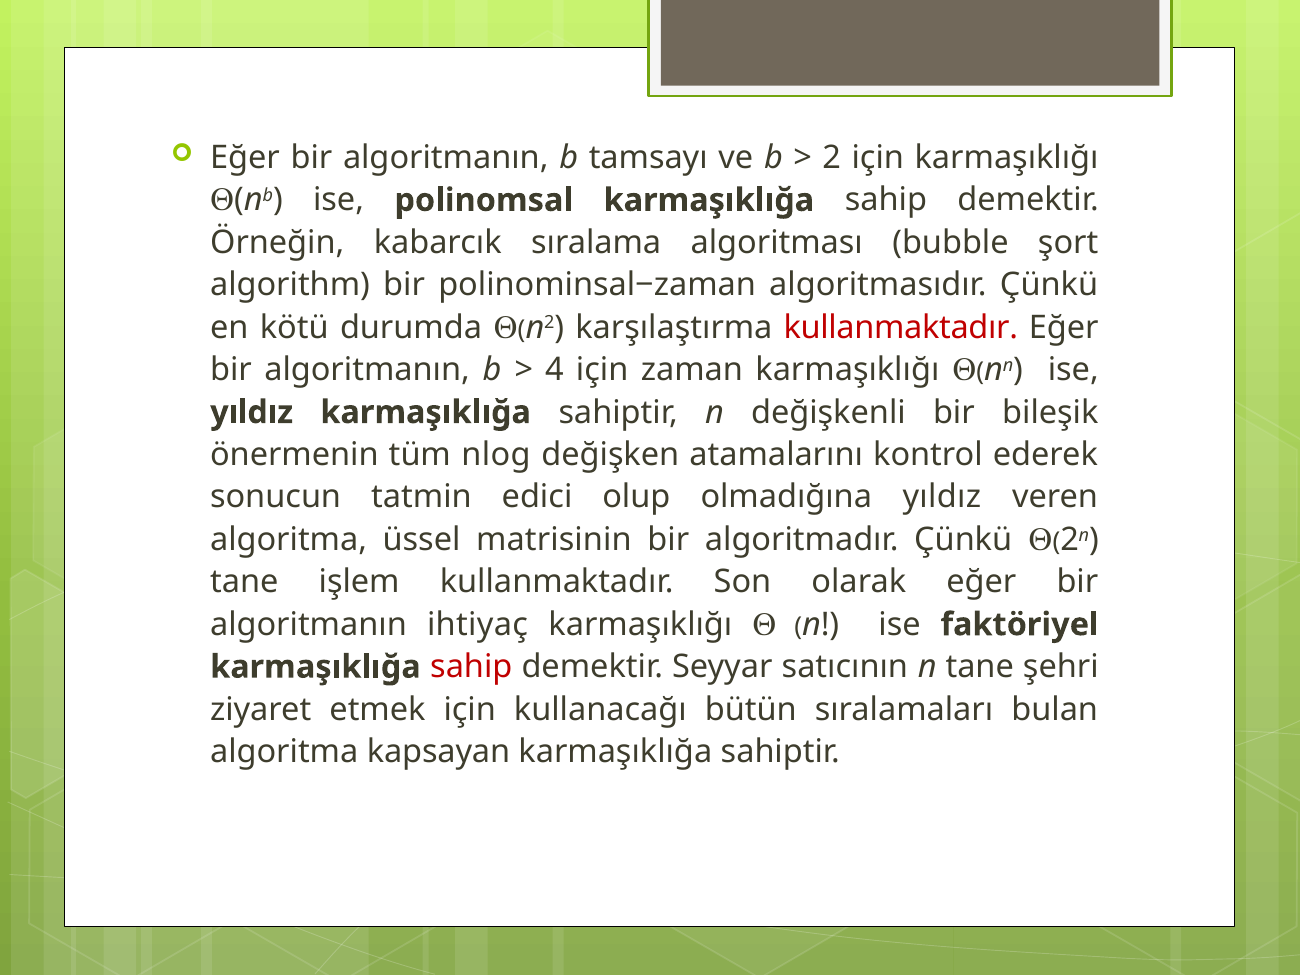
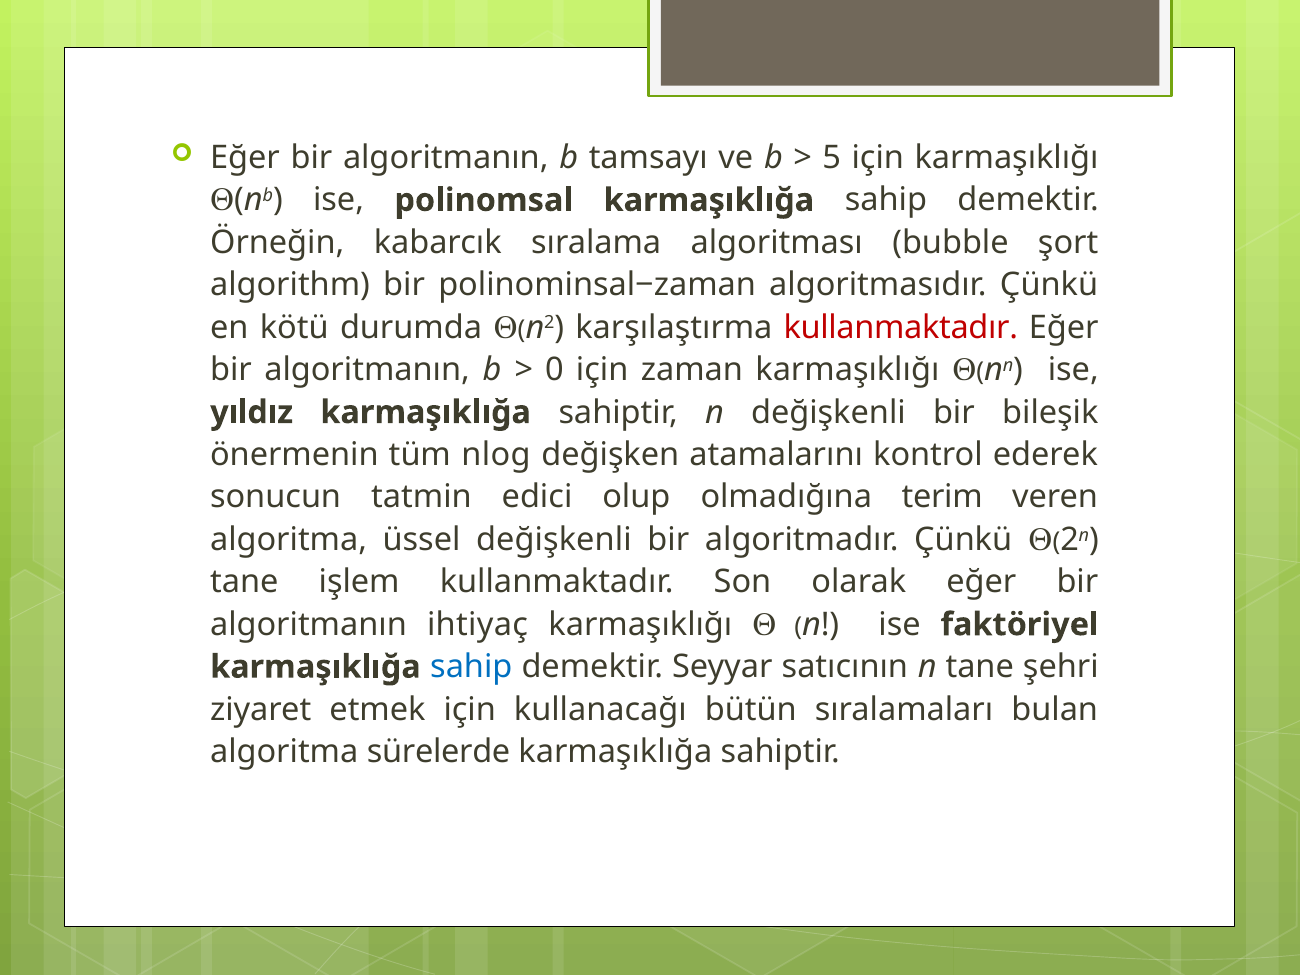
2: 2 -> 5
4: 4 -> 0
olmadığına yıldız: yıldız -> terim
üssel matrisinin: matrisinin -> değişkenli
sahip at (471, 667) colour: red -> blue
kapsayan: kapsayan -> sürelerde
